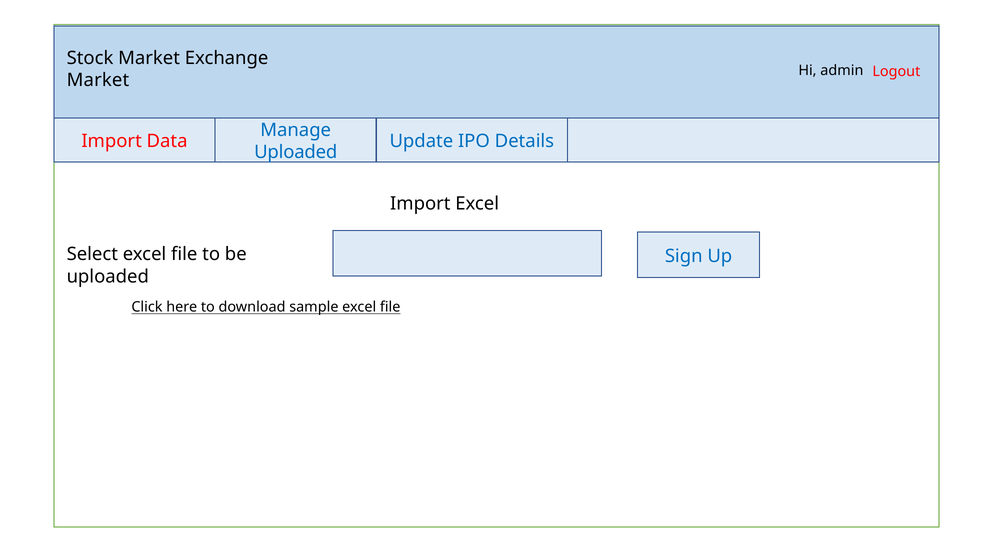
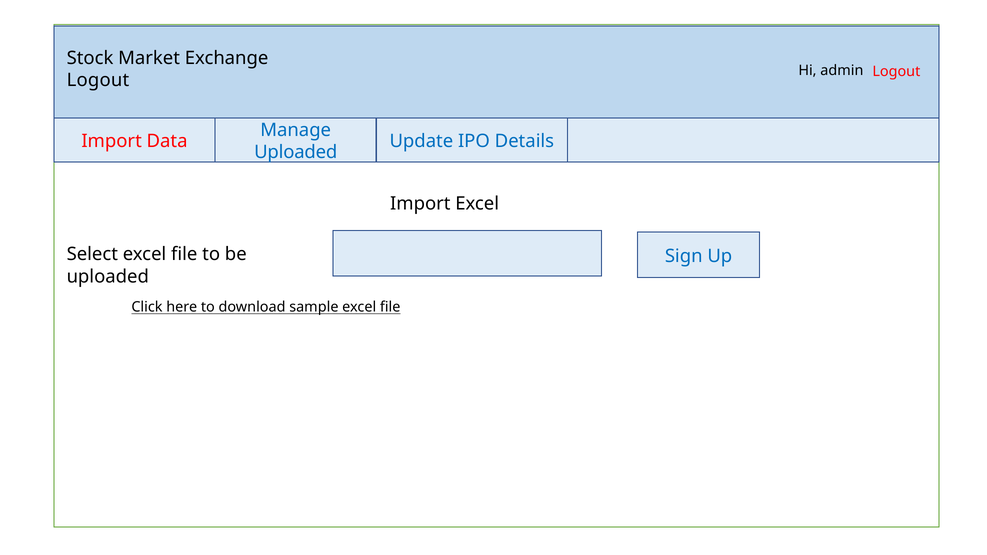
Market at (98, 80): Market -> Logout
